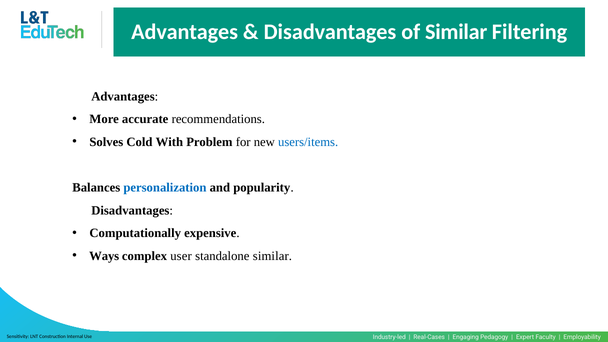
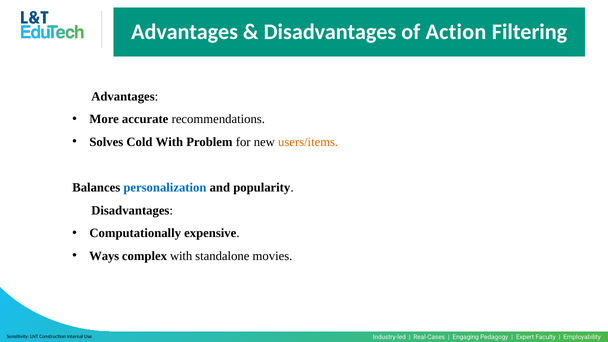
of Similar: Similar -> Action
users/items colour: blue -> orange
complex user: user -> with
standalone similar: similar -> movies
